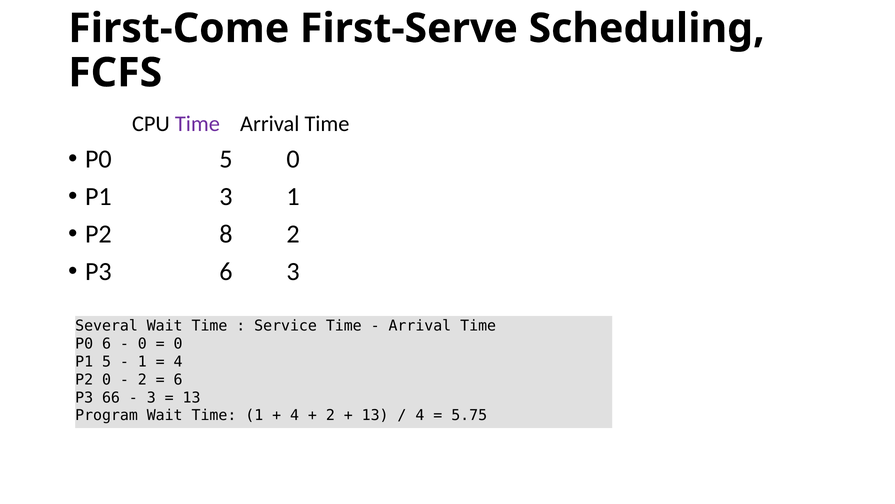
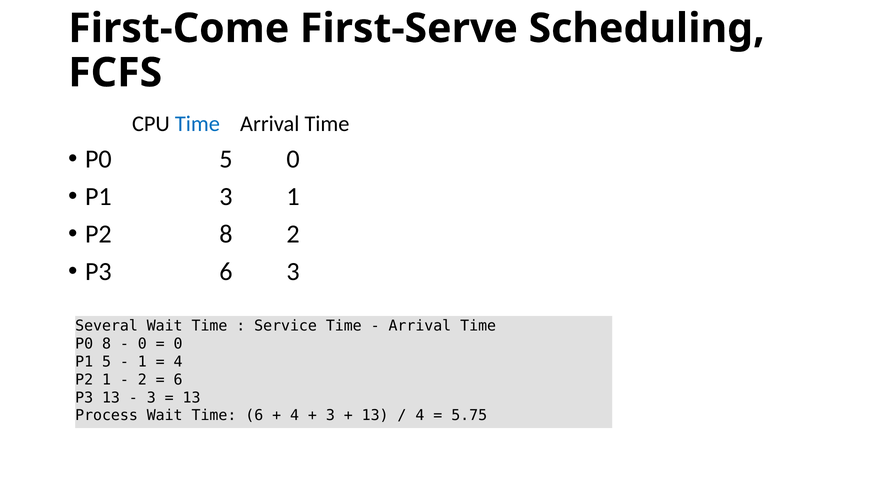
Time at (197, 124) colour: purple -> blue
P0 6: 6 -> 8
P2 0: 0 -> 1
P3 66: 66 -> 13
Program: Program -> Process
Time 1: 1 -> 6
2 at (330, 415): 2 -> 3
